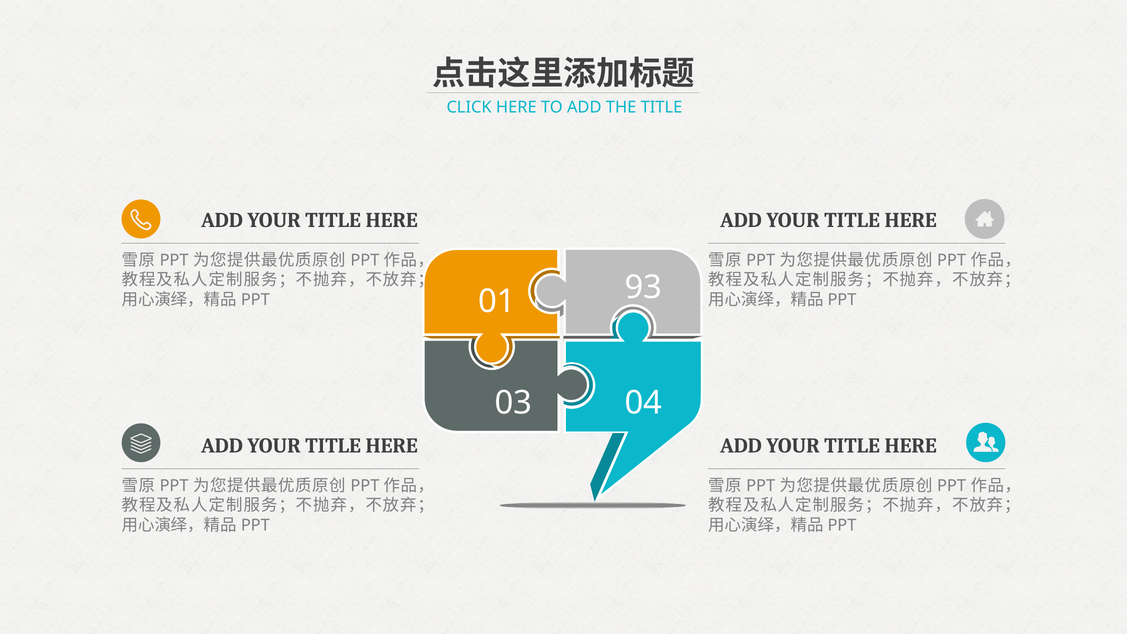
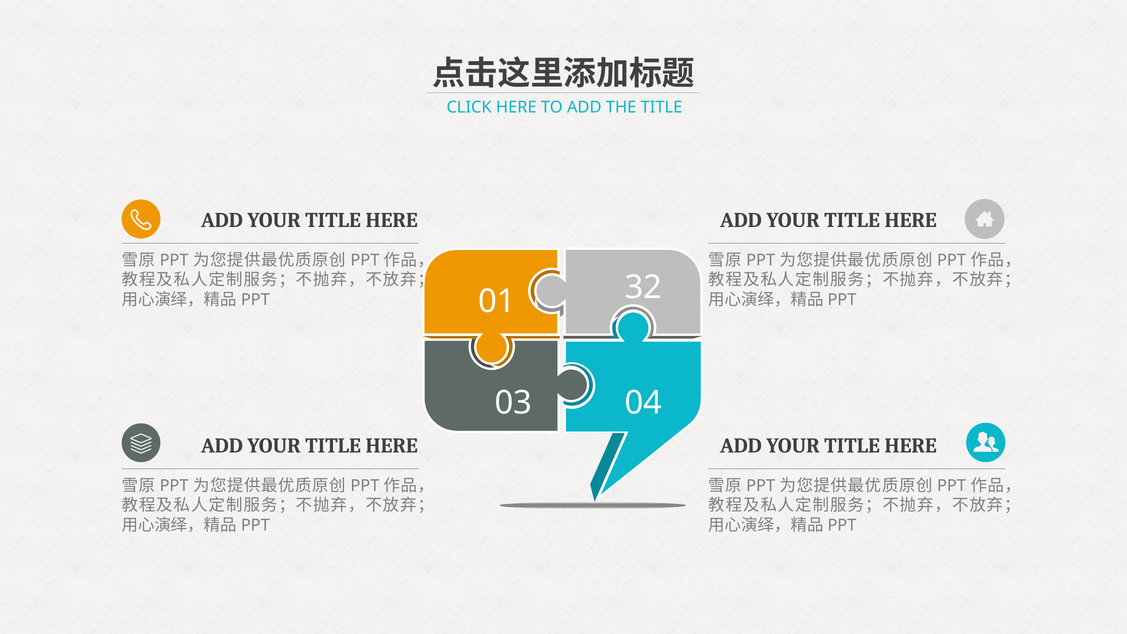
93: 93 -> 32
